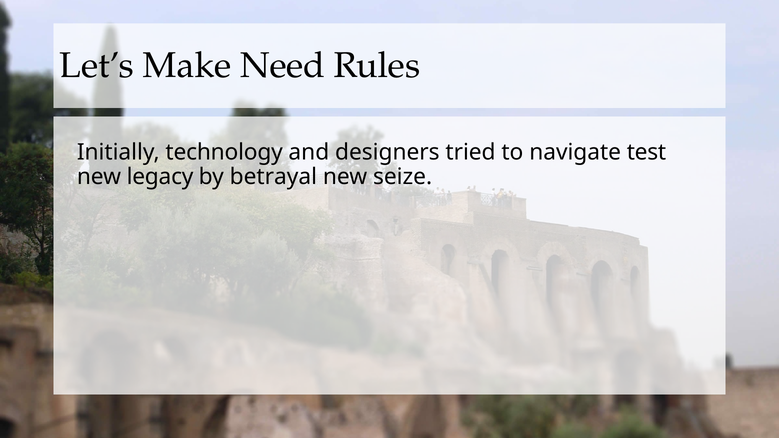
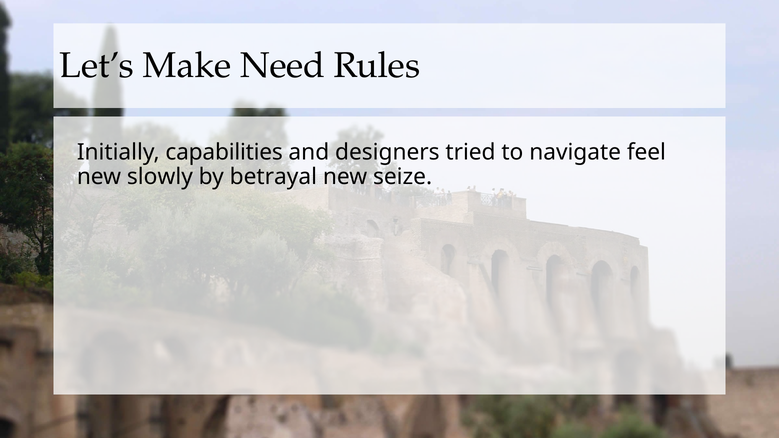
technology: technology -> capabilities
test: test -> feel
legacy: legacy -> slowly
